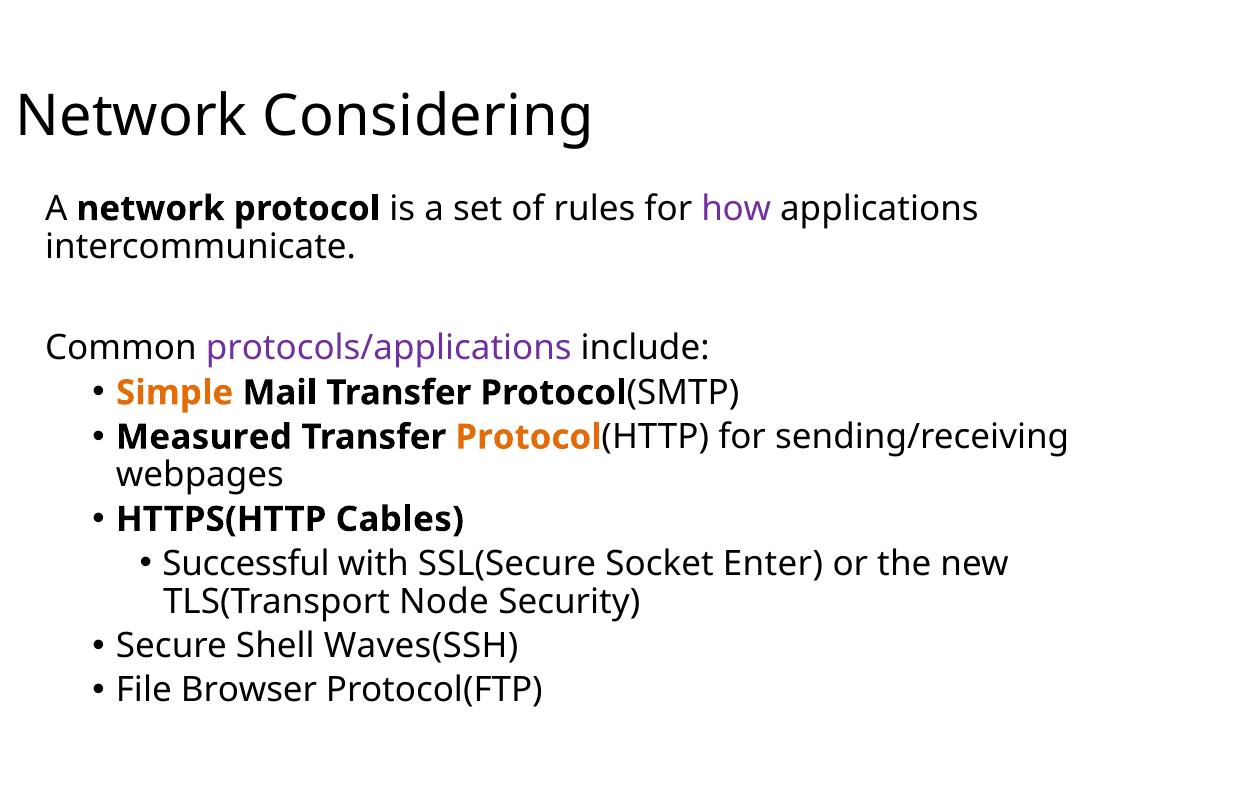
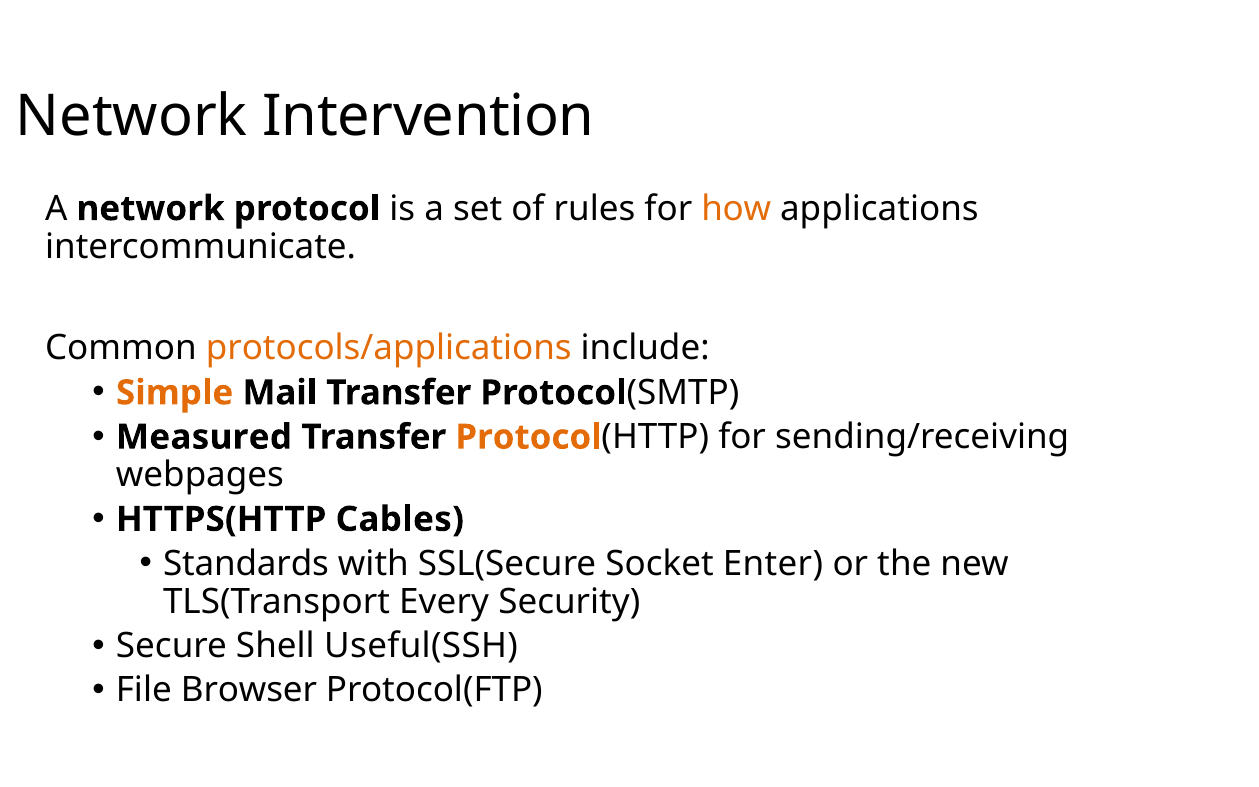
Considering: Considering -> Intervention
how colour: purple -> orange
protocols/applications colour: purple -> orange
Successful: Successful -> Standards
Node: Node -> Every
Waves(SSH: Waves(SSH -> Useful(SSH
